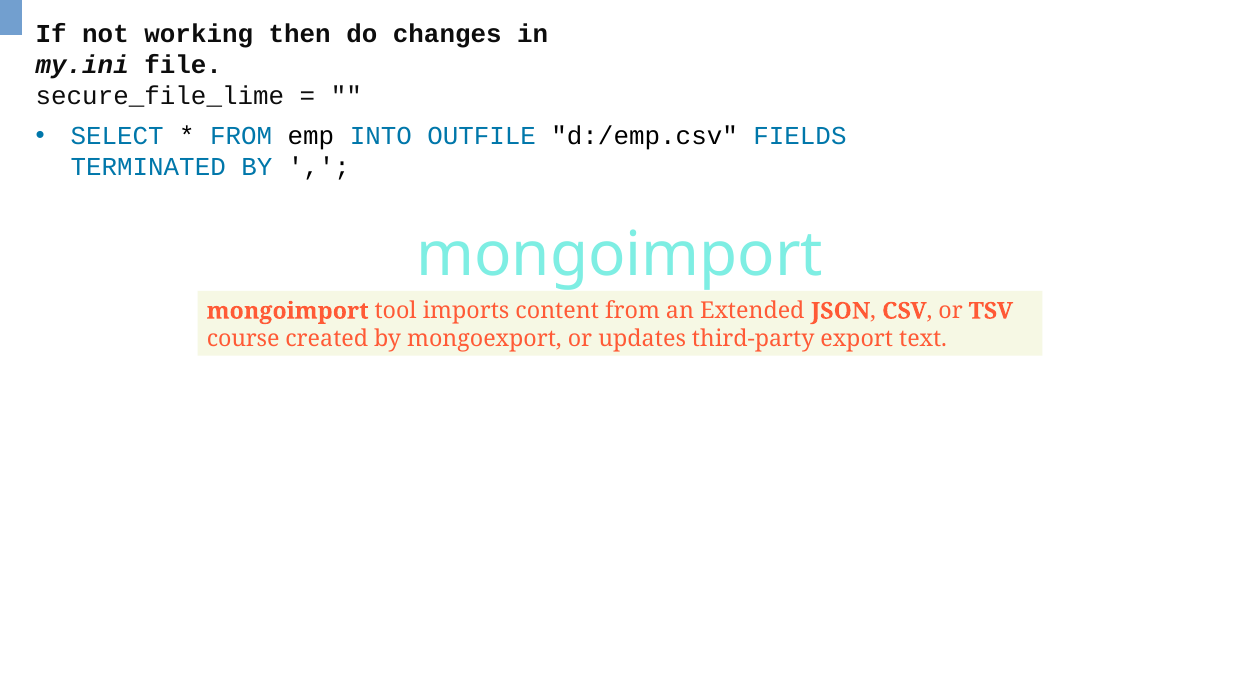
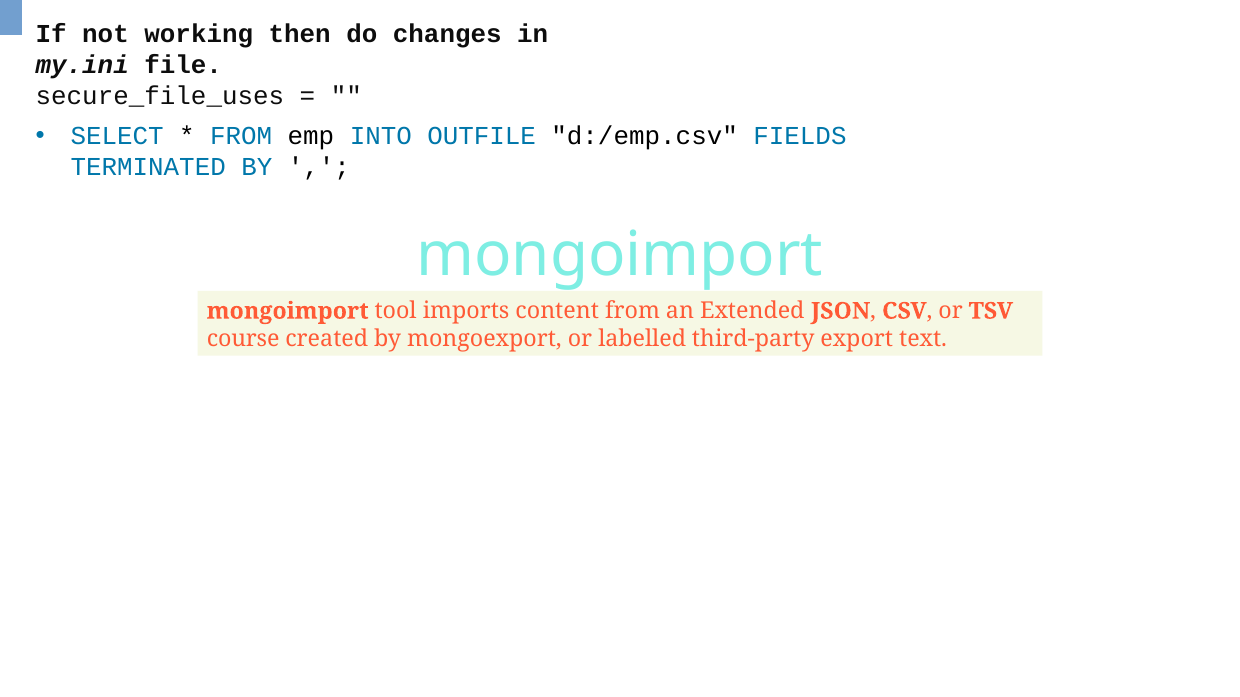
secure_file_lime: secure_file_lime -> secure_file_uses
updates: updates -> labelled
